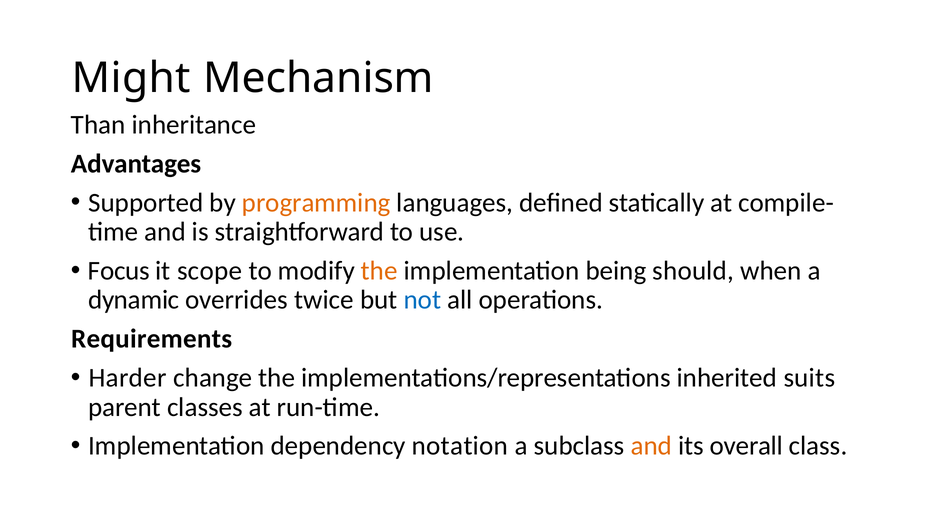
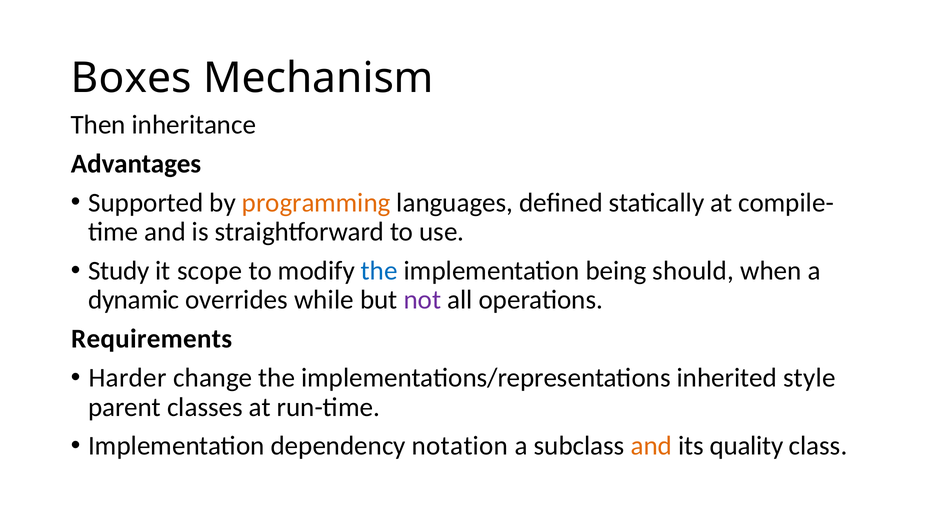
Might: Might -> Boxes
Than: Than -> Then
Focus: Focus -> Study
the at (379, 270) colour: orange -> blue
twice: twice -> while
not colour: blue -> purple
suits: suits -> style
overall: overall -> quality
